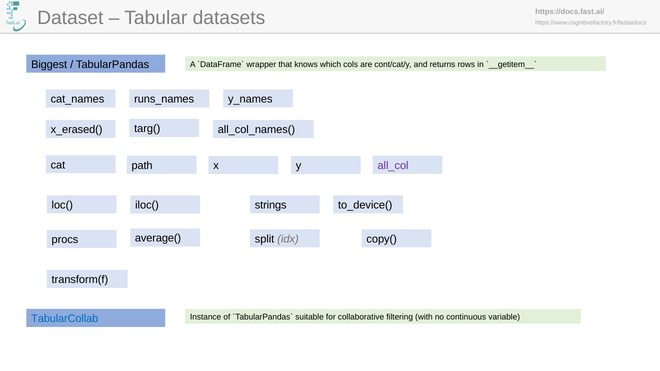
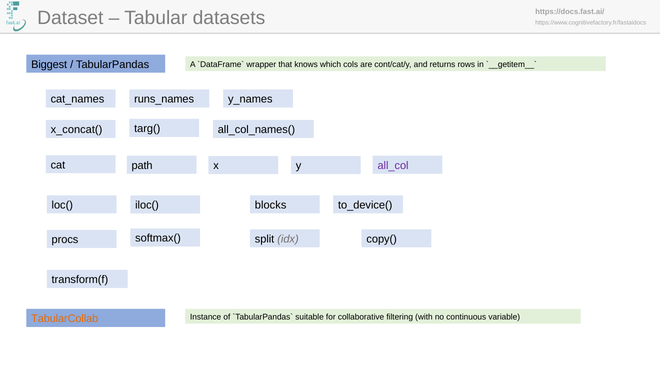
x_erased(: x_erased( -> x_concat(
strings: strings -> blocks
average(: average( -> softmax(
TabularCollab colour: blue -> orange
